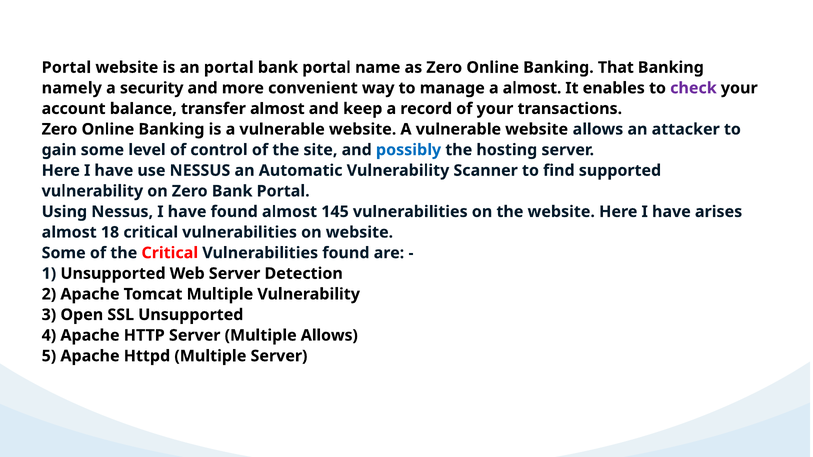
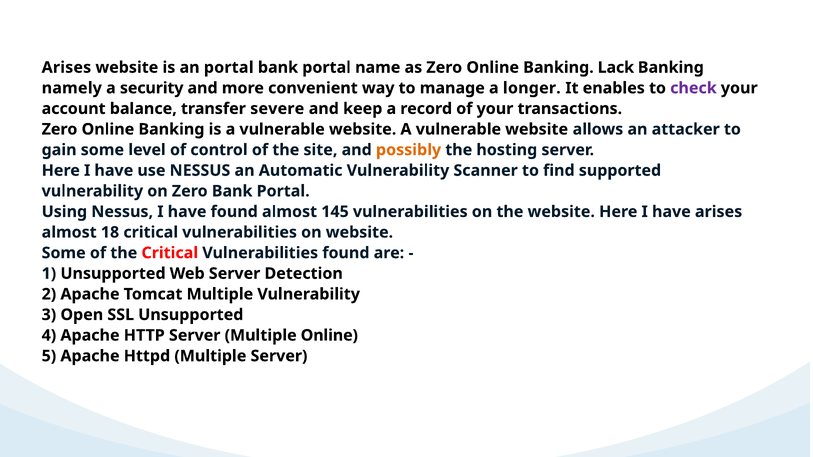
Portal at (66, 68): Portal -> Arises
That: That -> Lack
a almost: almost -> longer
transfer almost: almost -> severe
possibly colour: blue -> orange
Multiple Allows: Allows -> Online
